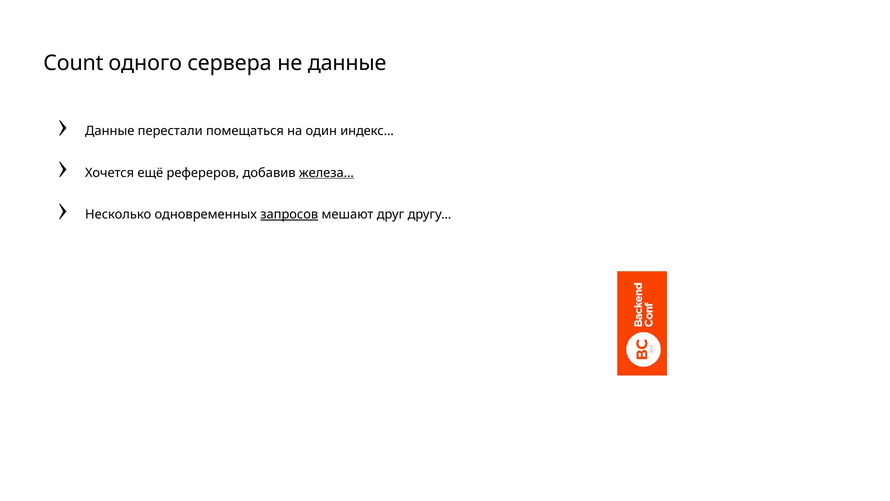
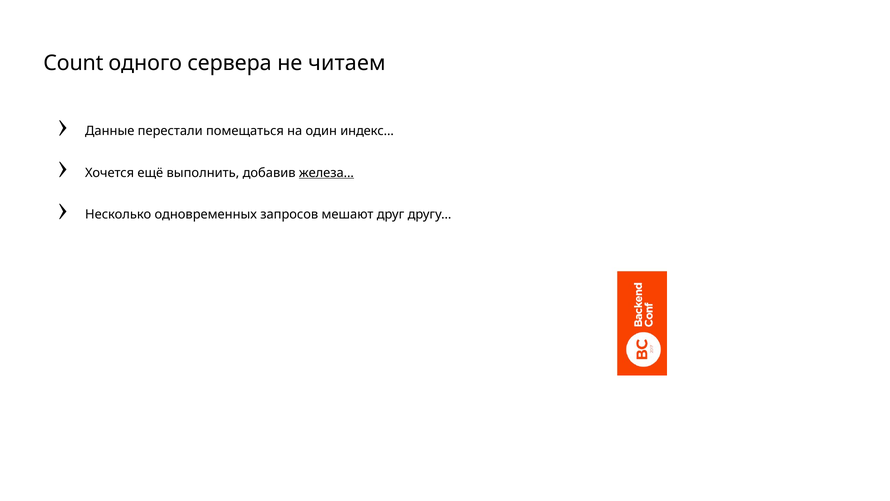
не данные: данные -> читаем
рефереров: рефереров -> выполнить
запросов underline: present -> none
